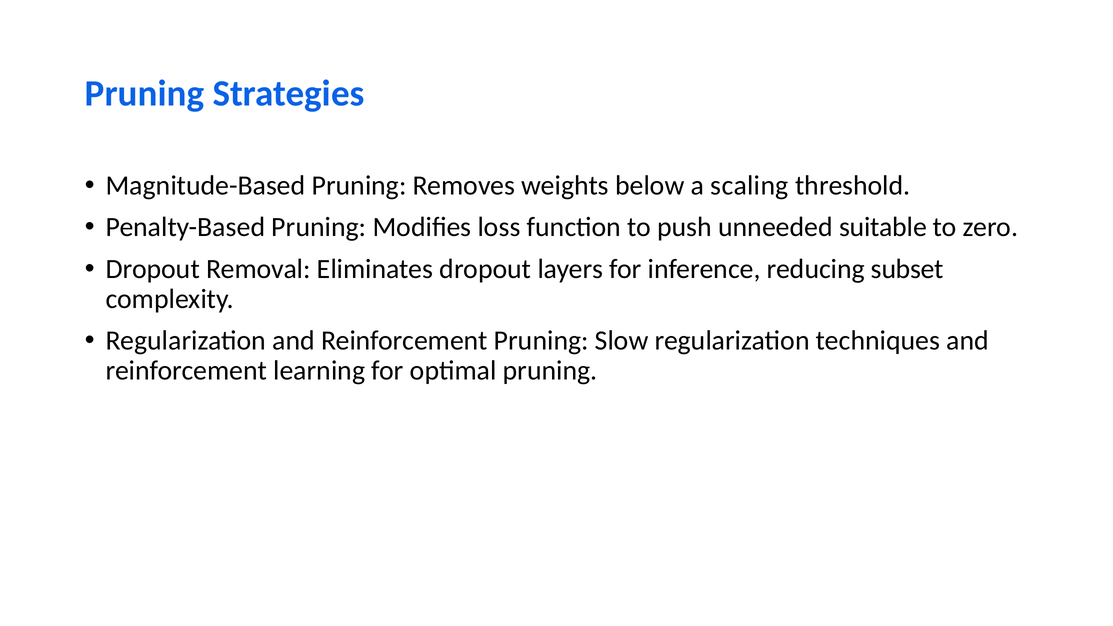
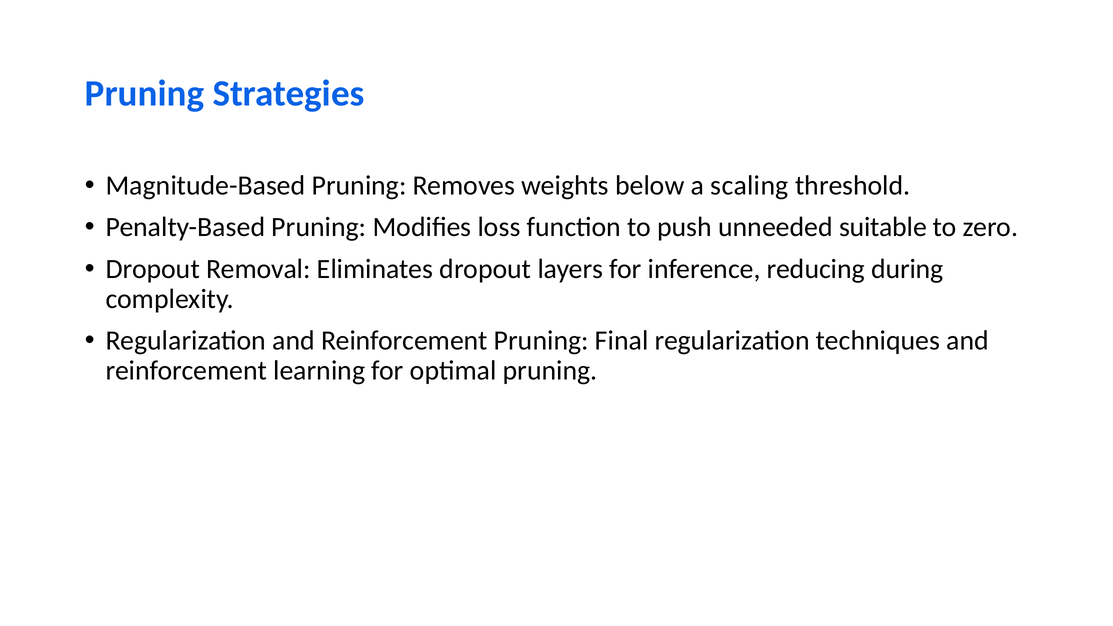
subset: subset -> during
Slow: Slow -> Final
